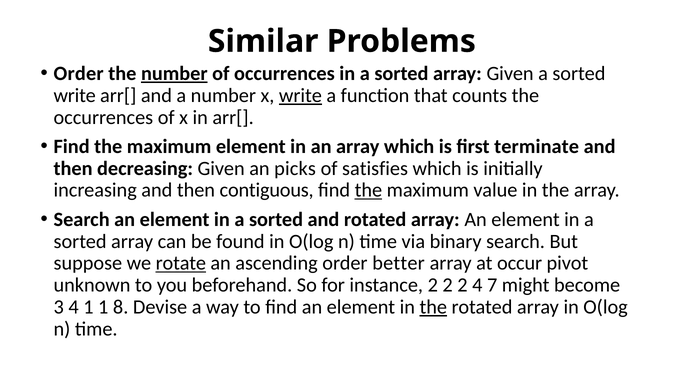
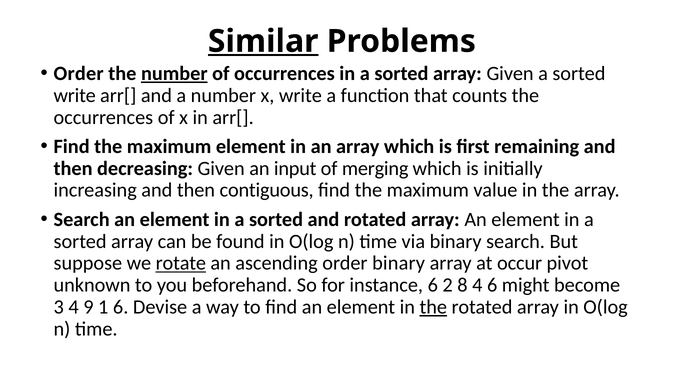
Similar underline: none -> present
write at (300, 96) underline: present -> none
terminate: terminate -> remaining
picks: picks -> input
satisfies: satisfies -> merging
the at (368, 191) underline: present -> none
order better: better -> binary
instance 2: 2 -> 6
2 at (462, 285): 2 -> 8
4 7: 7 -> 6
4 1: 1 -> 9
1 8: 8 -> 6
